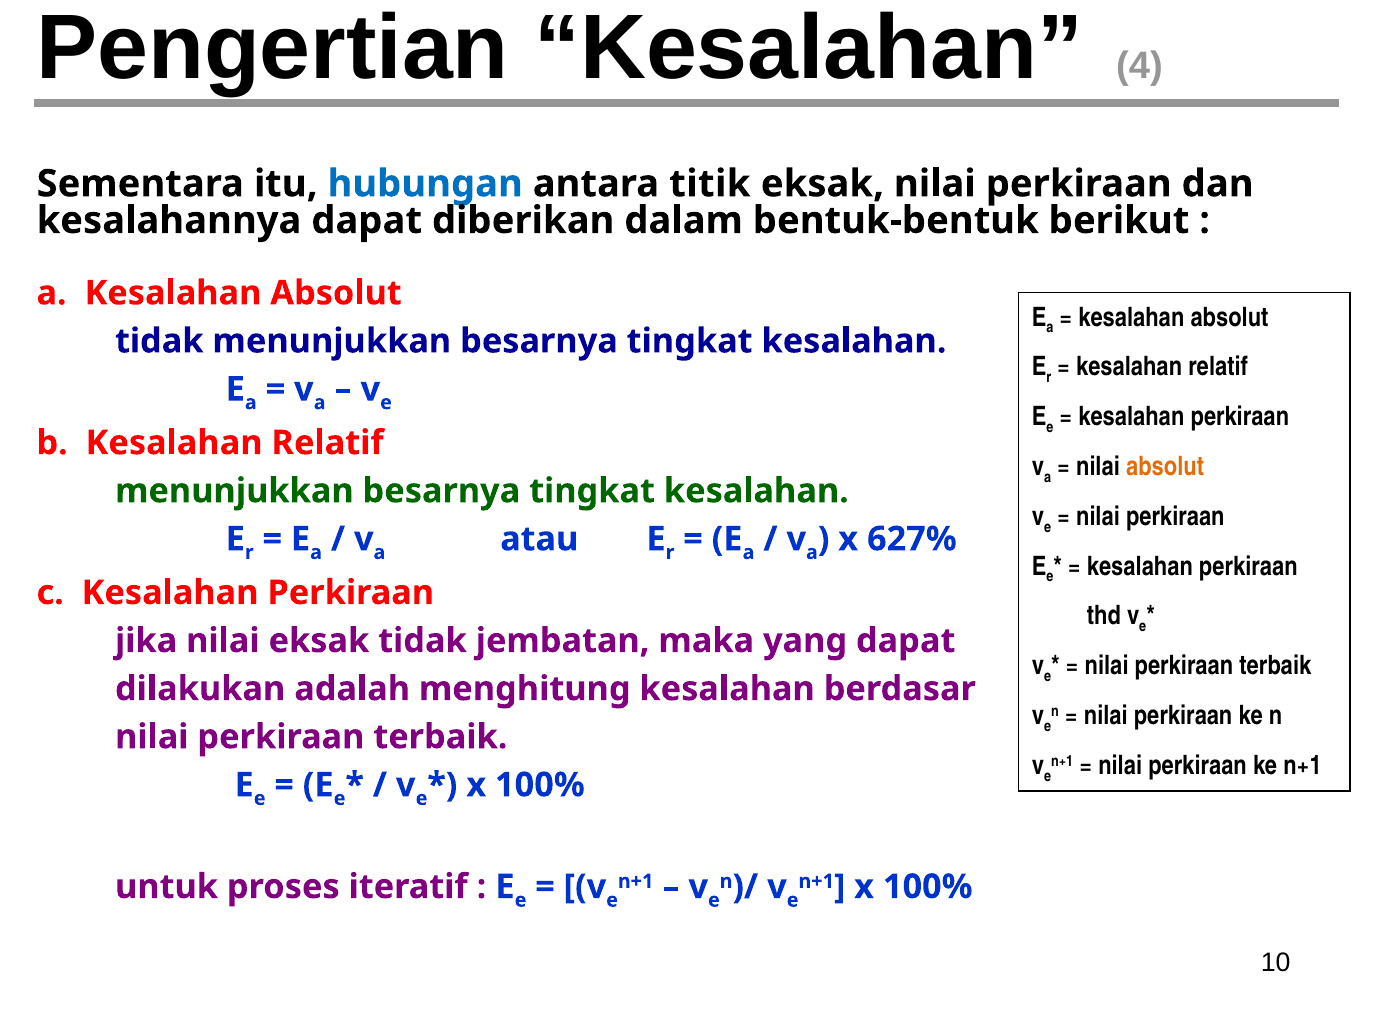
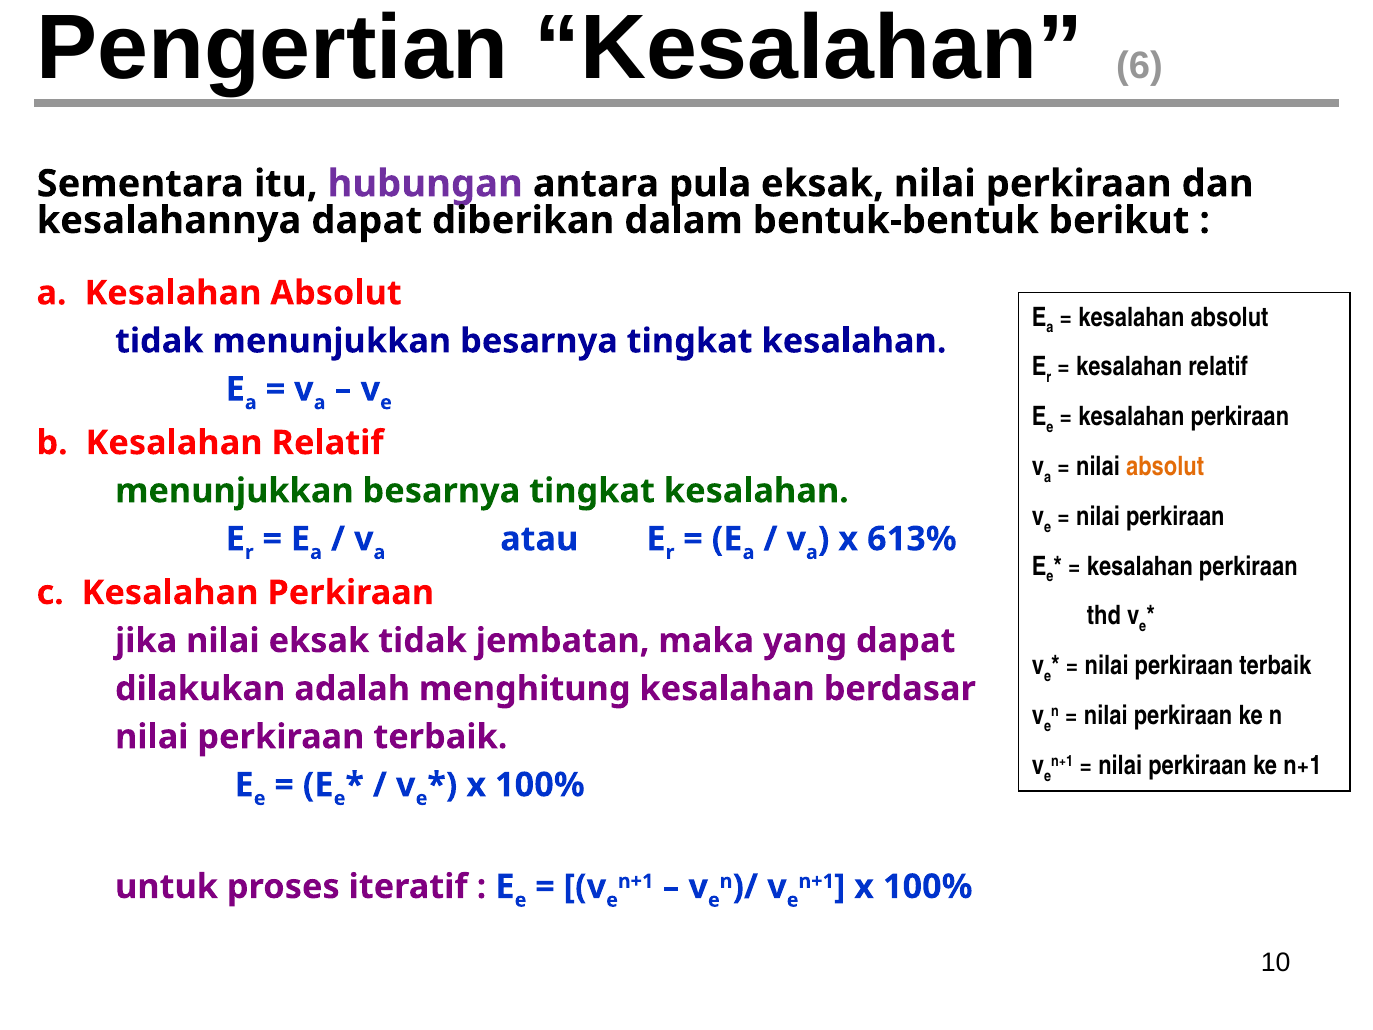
4: 4 -> 6
hubungan colour: blue -> purple
titik: titik -> pula
627%: 627% -> 613%
